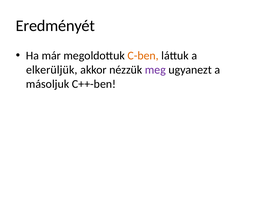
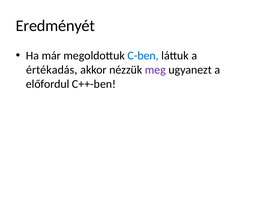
C-ben colour: orange -> blue
elkerüljük: elkerüljük -> értékadás
másoljuk: másoljuk -> előfordul
